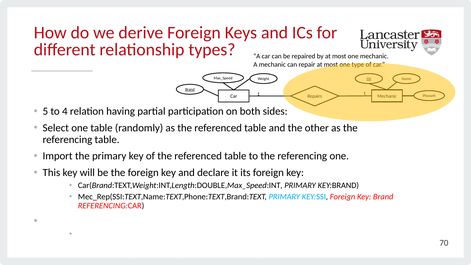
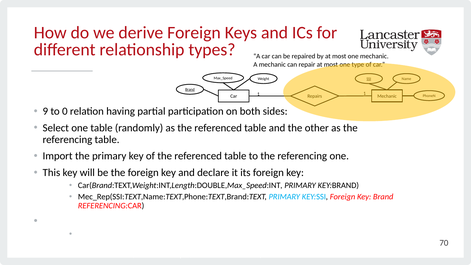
5: 5 -> 9
4: 4 -> 0
